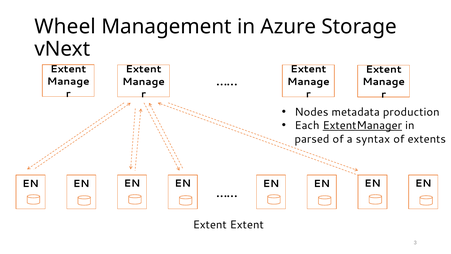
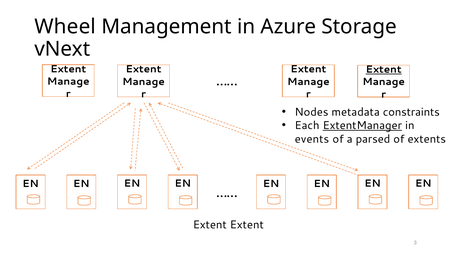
Extent at (384, 69) underline: none -> present
production: production -> constraints
parsed: parsed -> events
syntax: syntax -> parsed
